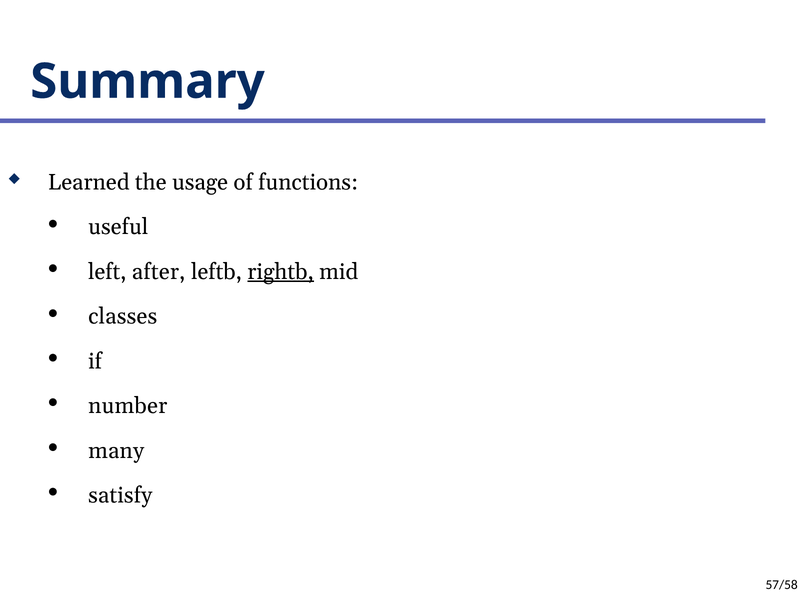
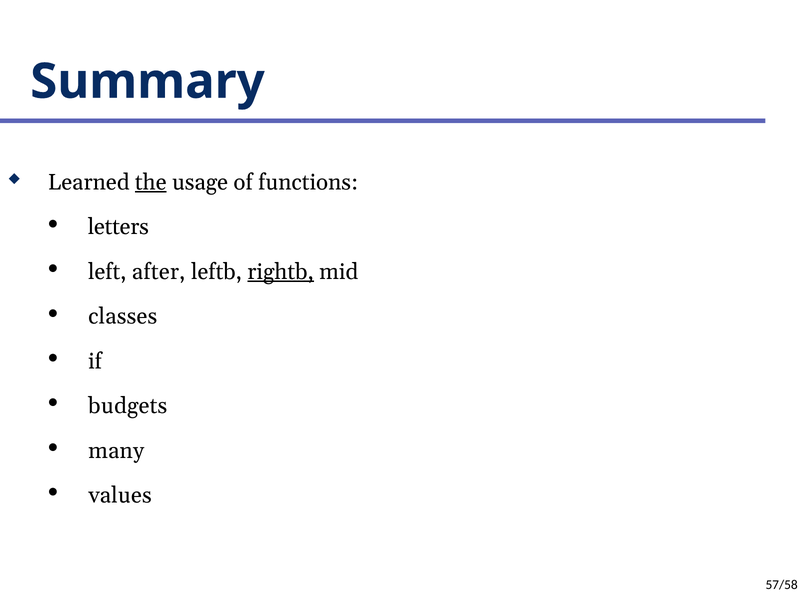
the underline: none -> present
useful: useful -> letters
number: number -> budgets
satisfy: satisfy -> values
